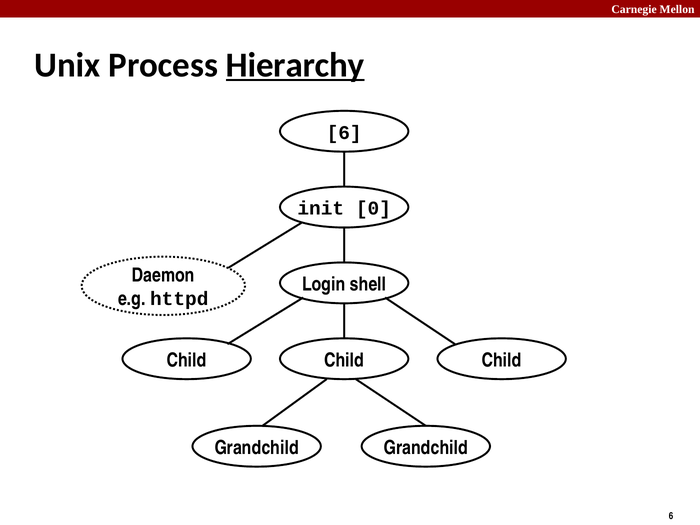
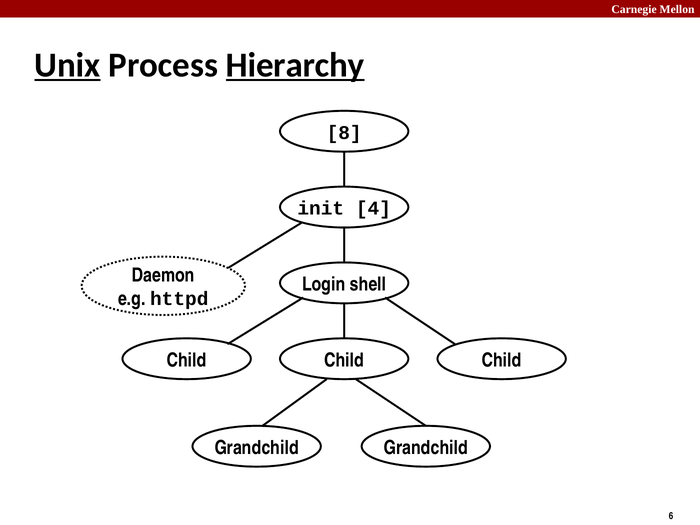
Unix underline: none -> present
6 at (344, 133): 6 -> 8
0: 0 -> 4
